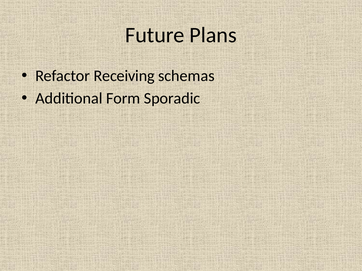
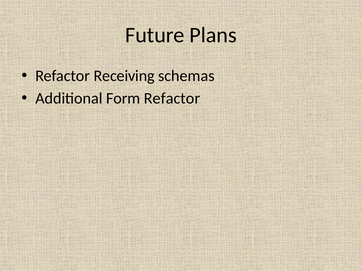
Form Sporadic: Sporadic -> Refactor
